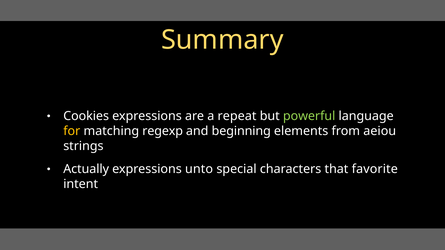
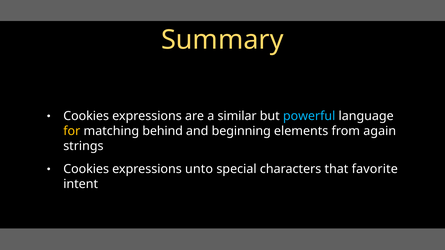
repeat: repeat -> similar
powerful colour: light green -> light blue
regexp: regexp -> behind
aeiou: aeiou -> again
Actually at (86, 169): Actually -> Cookies
